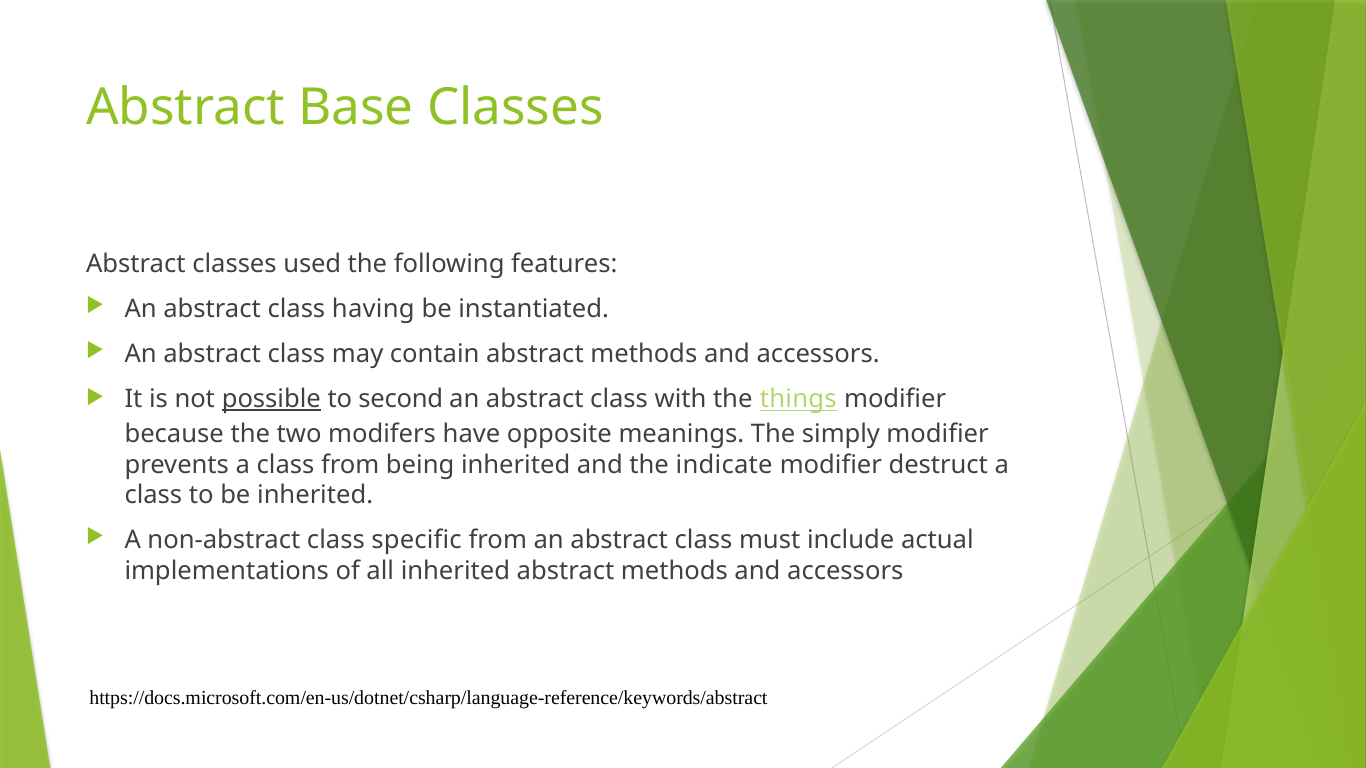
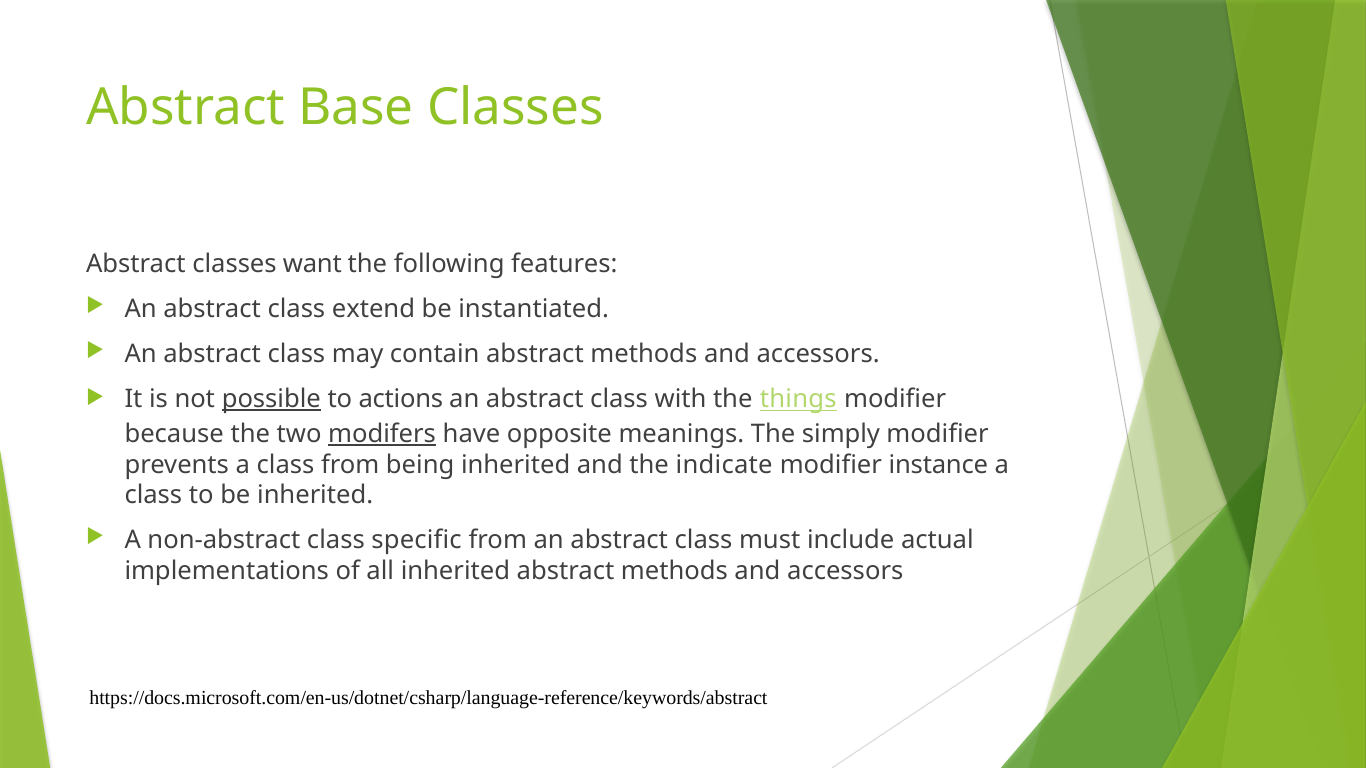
used: used -> want
having: having -> extend
second: second -> actions
modifers underline: none -> present
destruct: destruct -> instance
